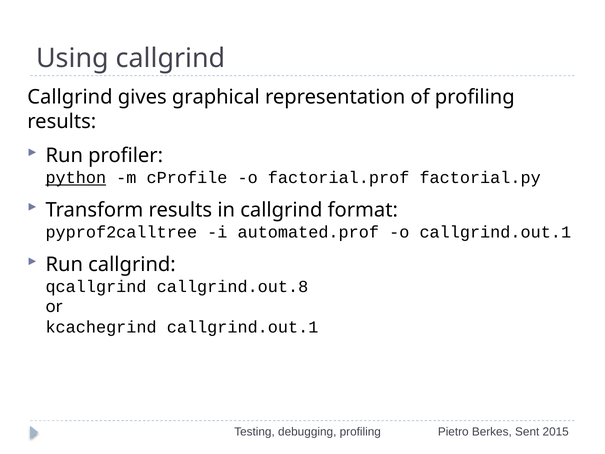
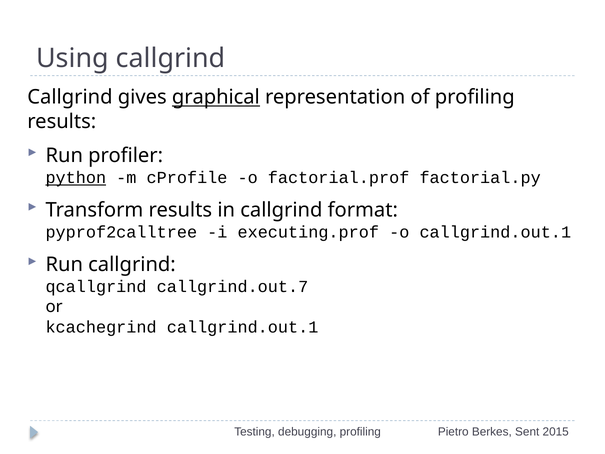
graphical underline: none -> present
automated.prof: automated.prof -> executing.prof
callgrind.out.8: callgrind.out.8 -> callgrind.out.7
